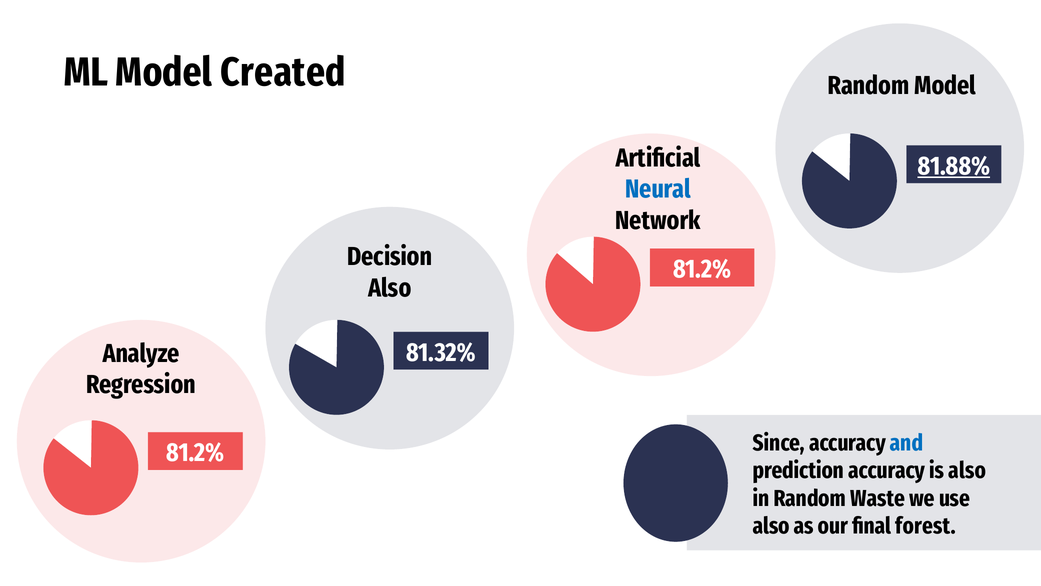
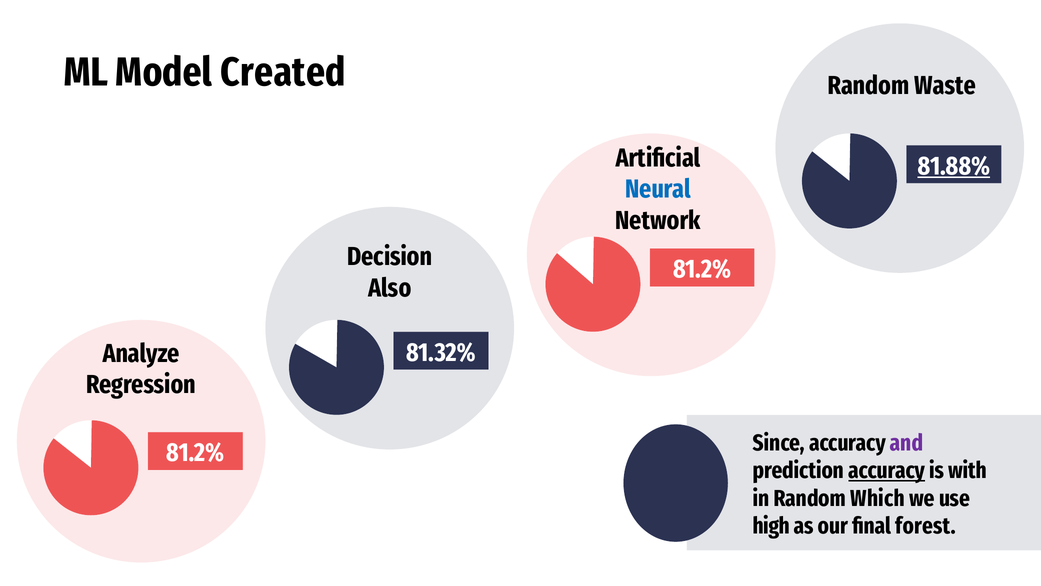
Random Model: Model -> Waste
and colour: blue -> purple
accuracy at (887, 470) underline: none -> present
is also: also -> with
Waste: Waste -> Which
also at (771, 526): also -> high
